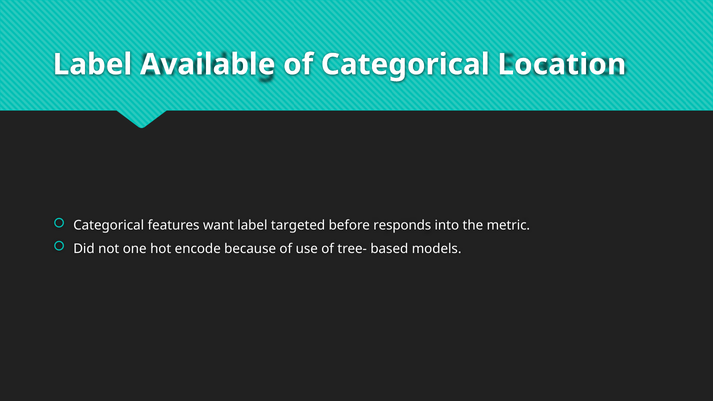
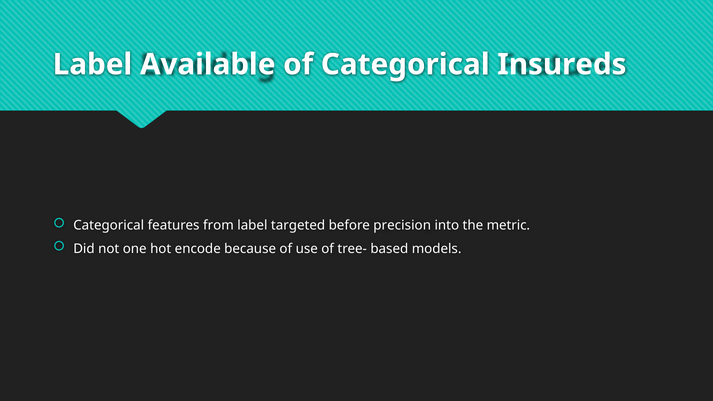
Location: Location -> Insureds
want: want -> from
responds: responds -> precision
